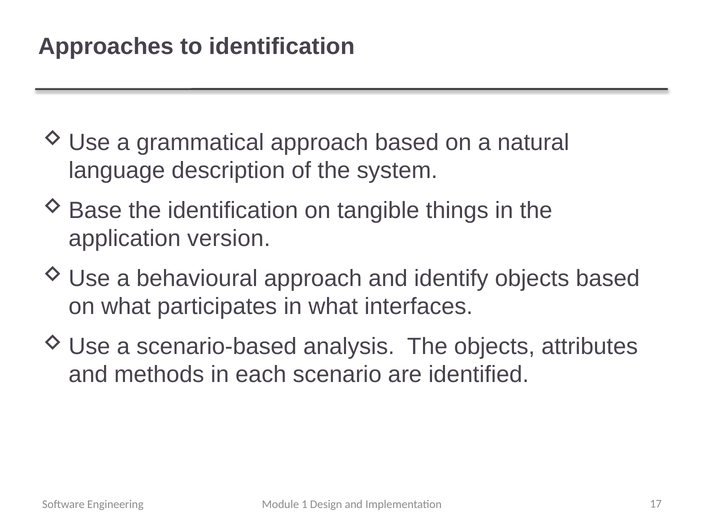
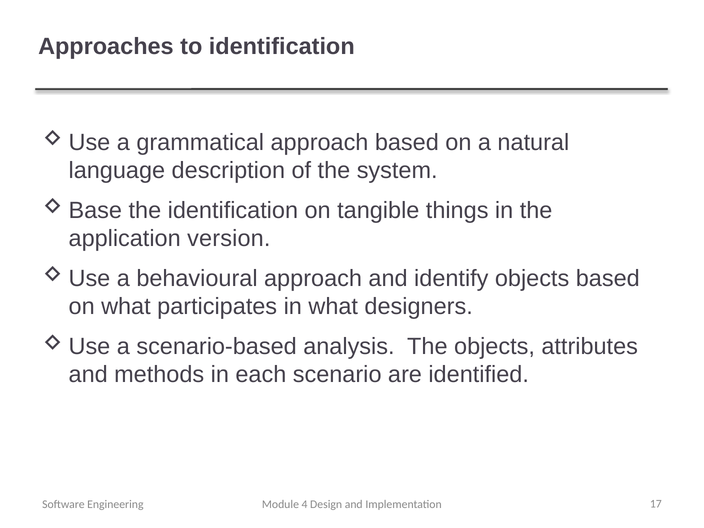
interfaces: interfaces -> designers
1: 1 -> 4
